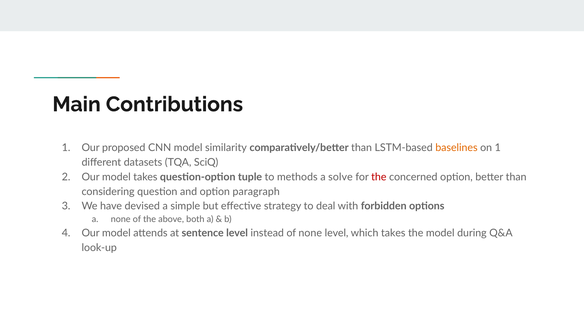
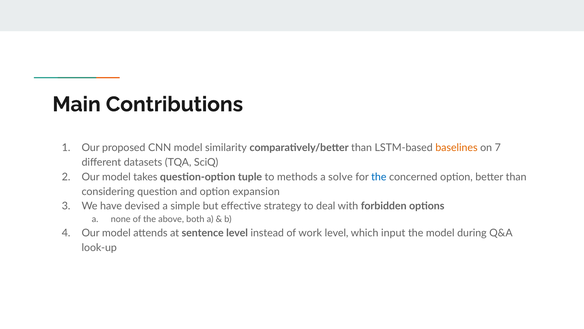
on 1: 1 -> 7
the at (379, 177) colour: red -> blue
paragraph: paragraph -> expansion
of none: none -> work
which takes: takes -> input
